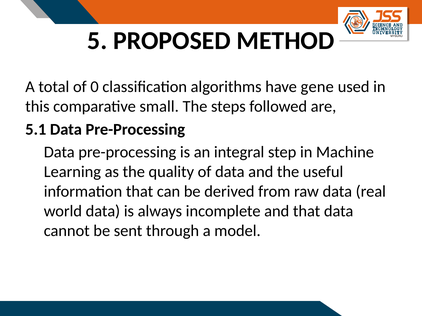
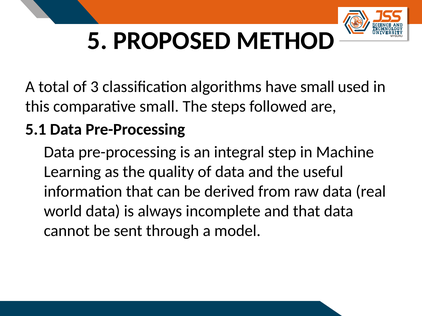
0: 0 -> 3
have gene: gene -> small
